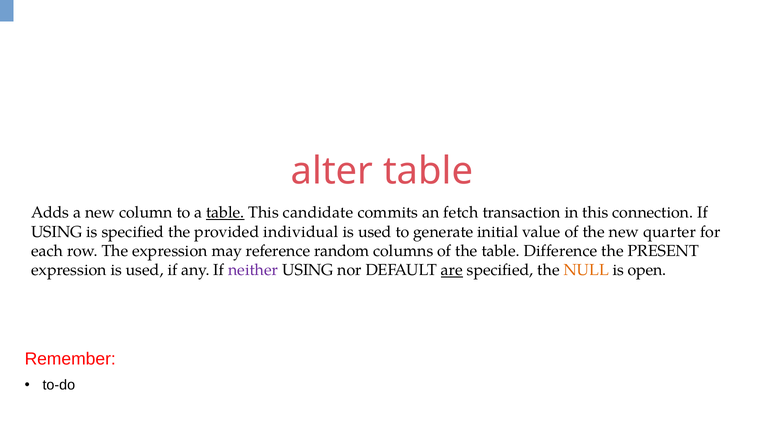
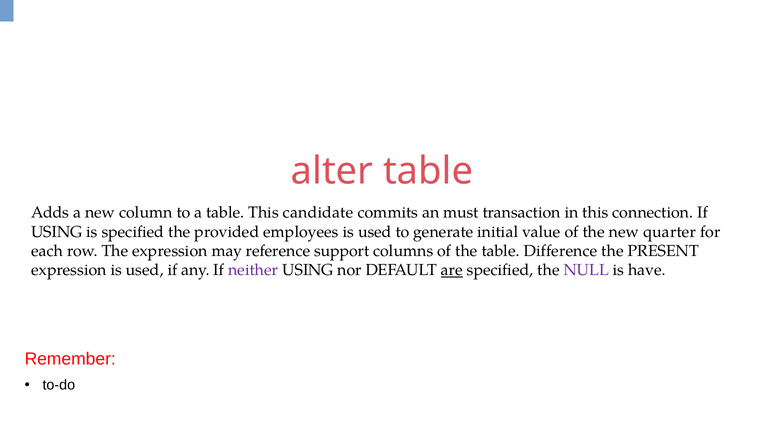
table at (225, 213) underline: present -> none
fetch: fetch -> must
individual: individual -> employees
random: random -> support
NULL colour: orange -> purple
open: open -> have
